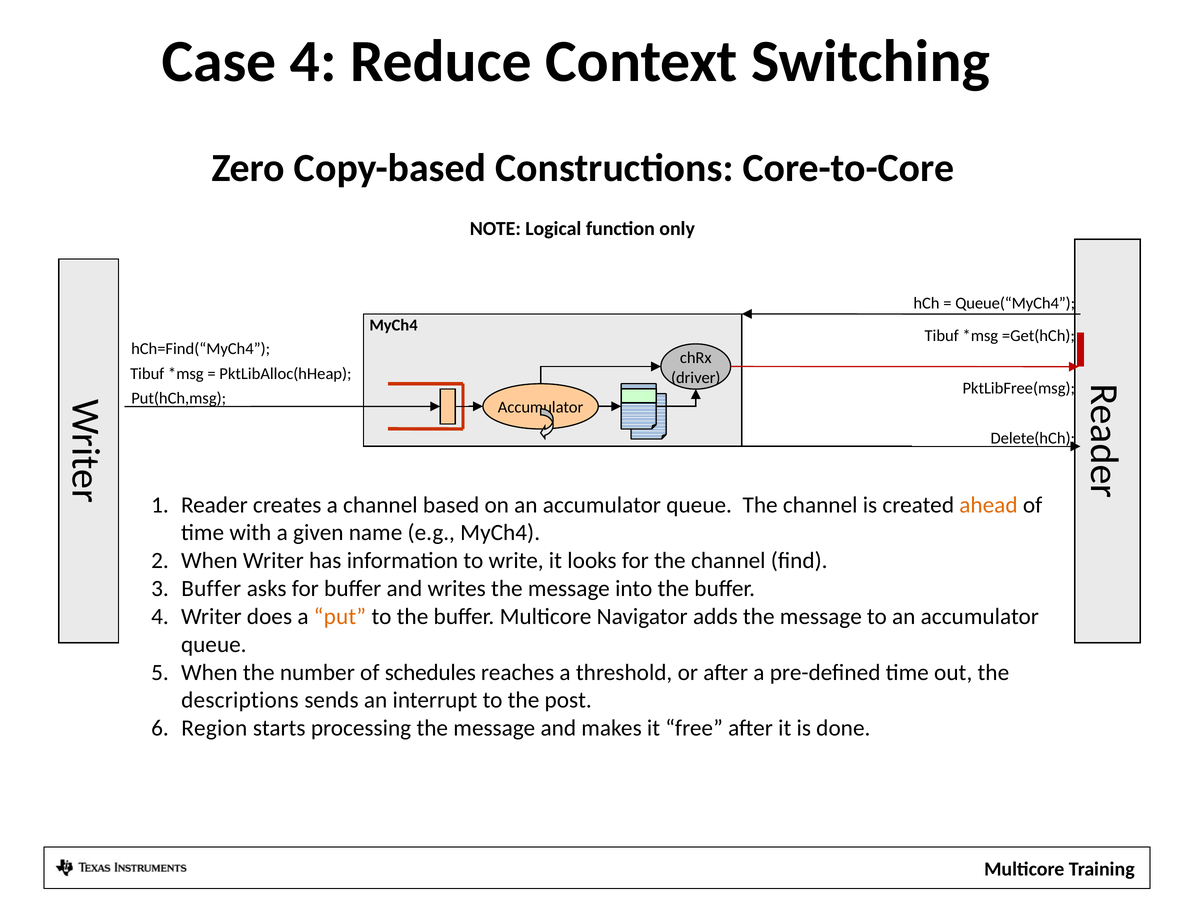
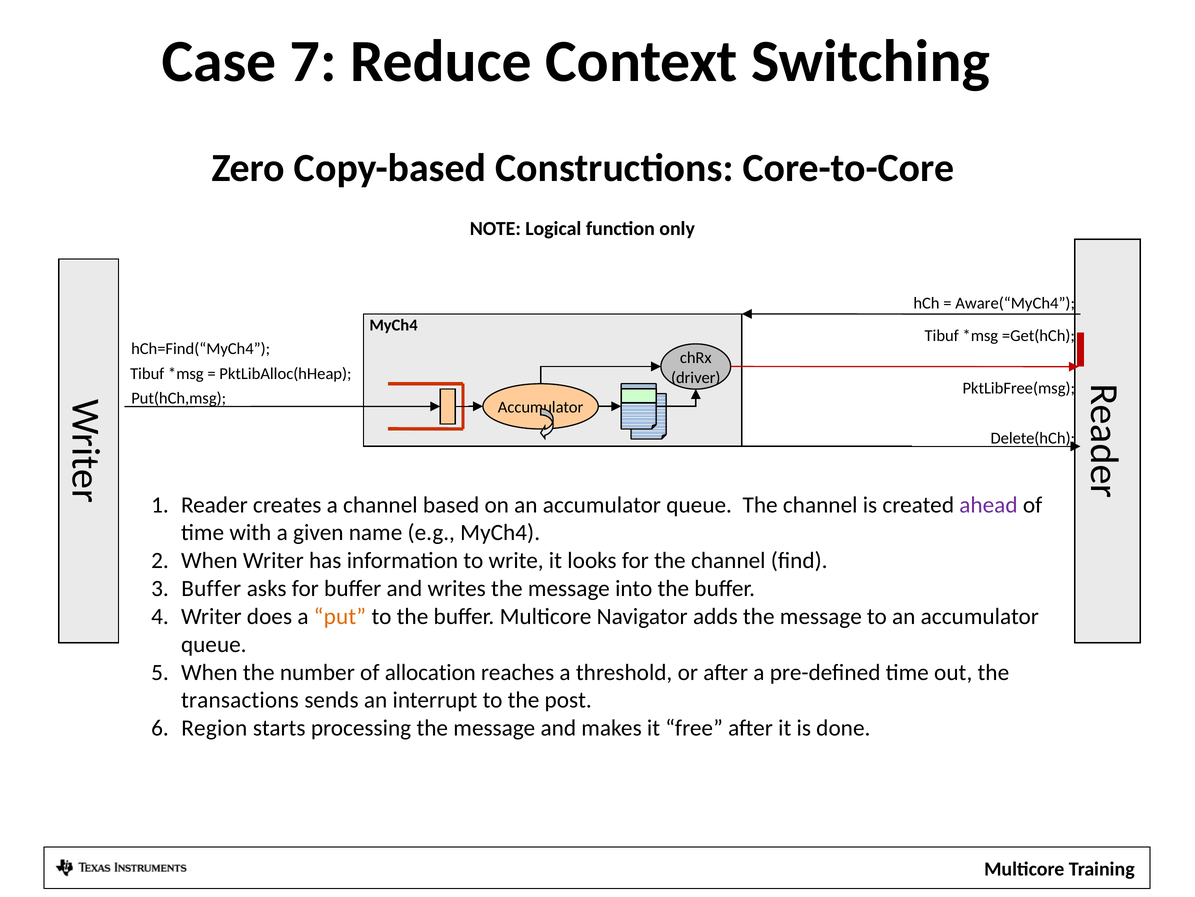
Case 4: 4 -> 7
Queue(“MyCh4: Queue(“MyCh4 -> Aware(“MyCh4
ahead colour: orange -> purple
schedules: schedules -> allocation
descriptions: descriptions -> transactions
